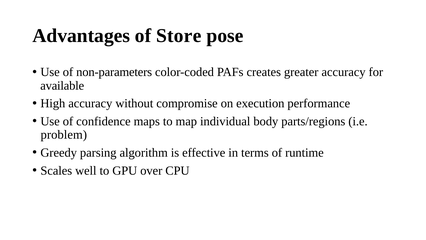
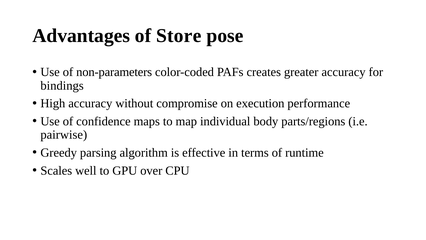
available: available -> bindings
problem: problem -> pairwise
